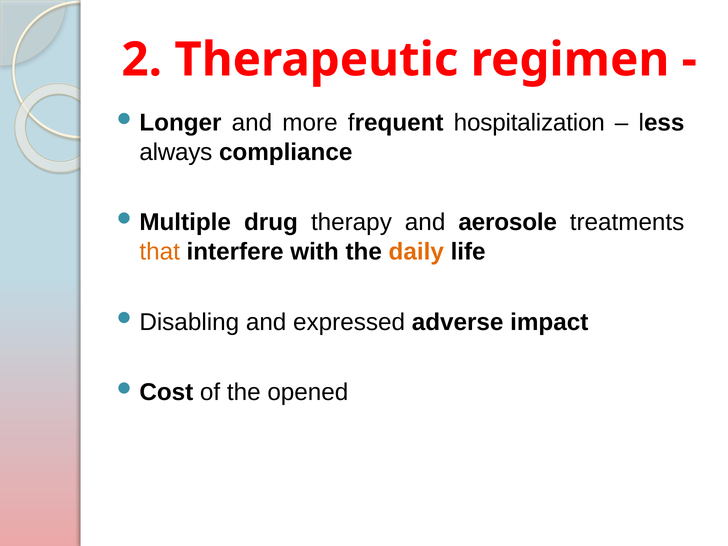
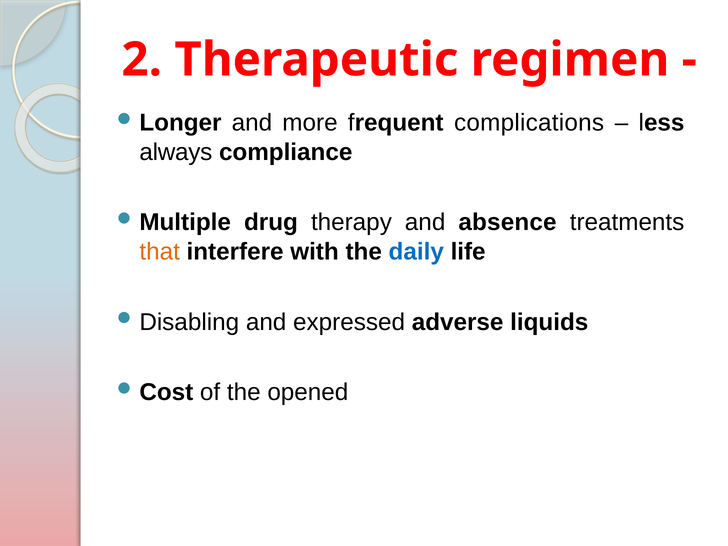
hospitalization: hospitalization -> complications
aerosole: aerosole -> absence
daily colour: orange -> blue
impact: impact -> liquids
